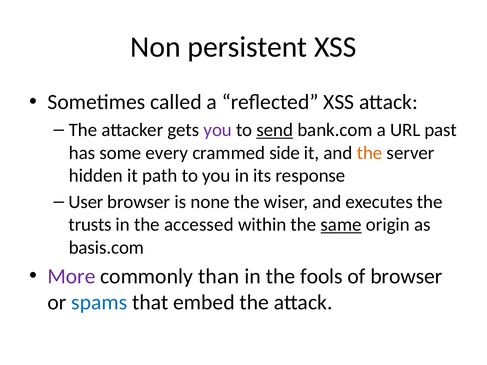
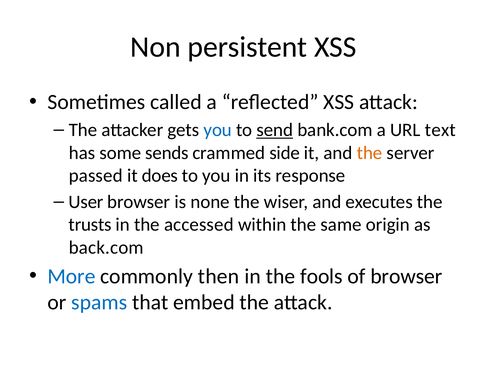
you at (218, 130) colour: purple -> blue
past: past -> text
every: every -> sends
hidden: hidden -> passed
path: path -> does
same underline: present -> none
basis.com: basis.com -> back.com
More colour: purple -> blue
than: than -> then
